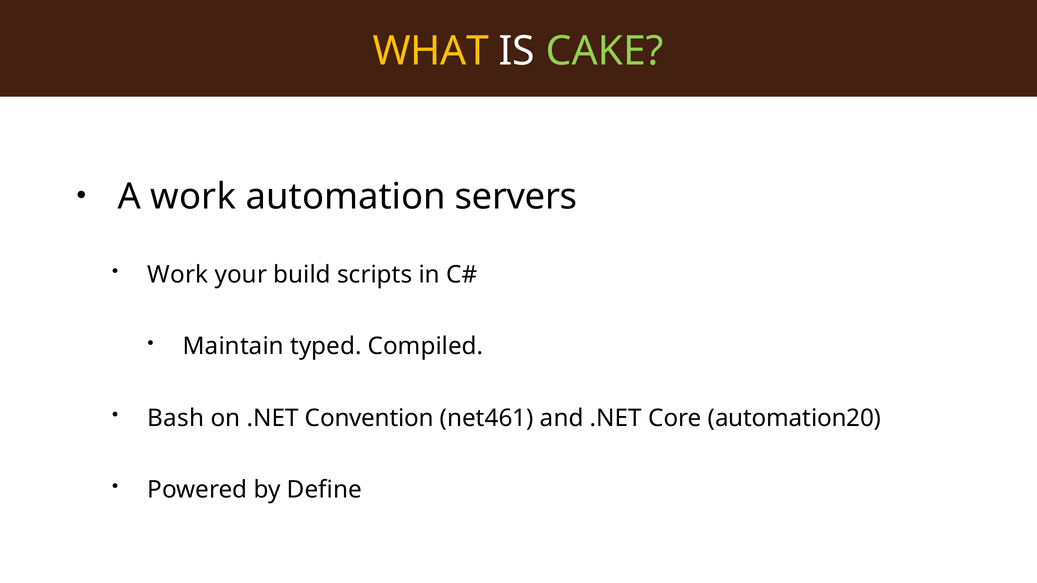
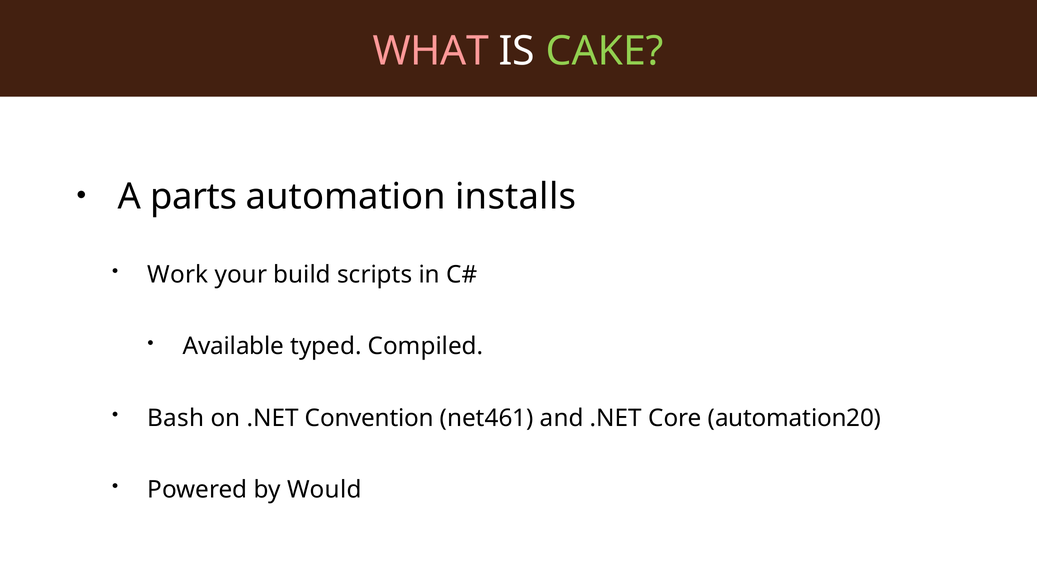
WHAT colour: yellow -> pink
A work: work -> parts
servers: servers -> installs
Maintain: Maintain -> Available
Define: Define -> Would
